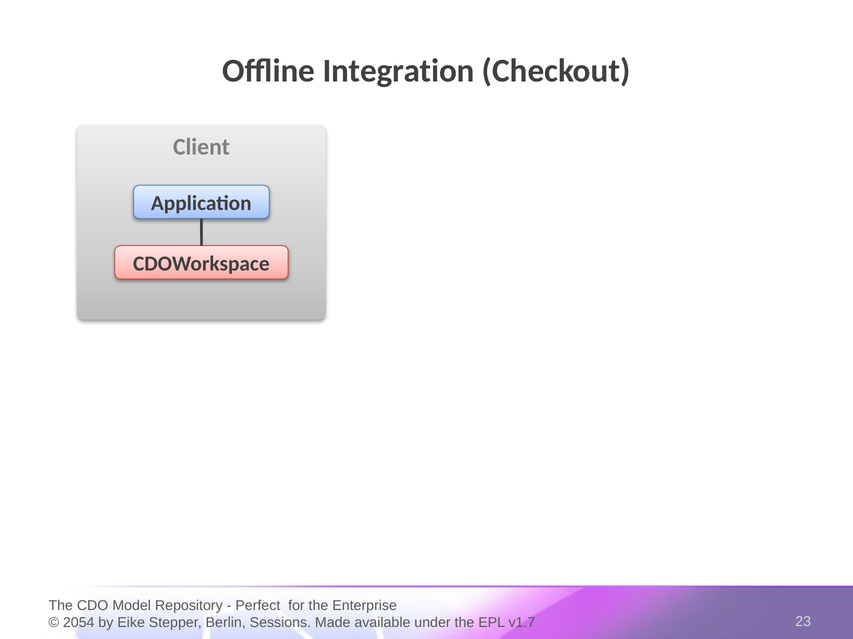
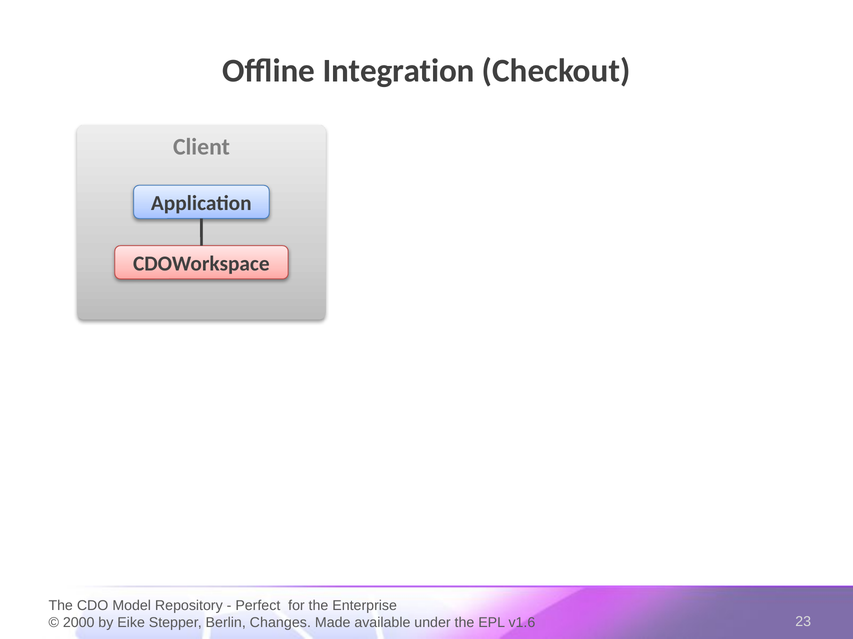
2054: 2054 -> 2000
Sessions: Sessions -> Changes
v1.7: v1.7 -> v1.6
